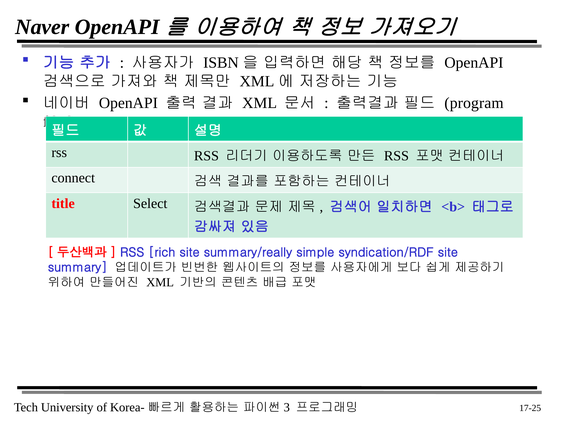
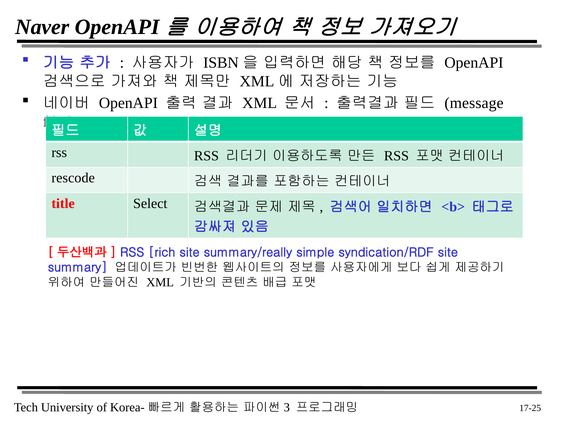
program: program -> message
connect: connect -> rescode
